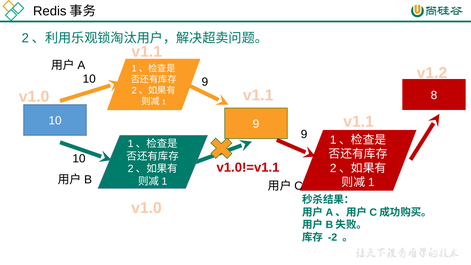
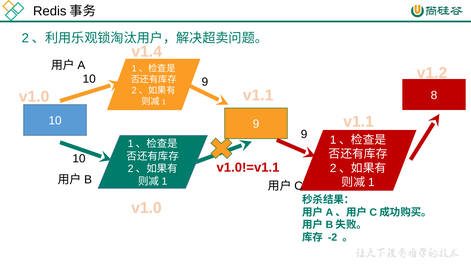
v1.1 at (147, 52): v1.1 -> v1.4
